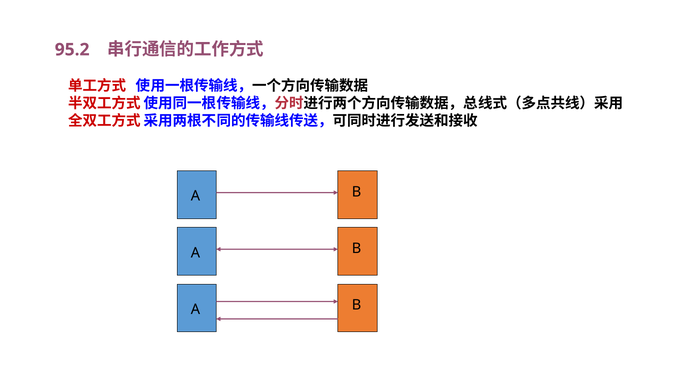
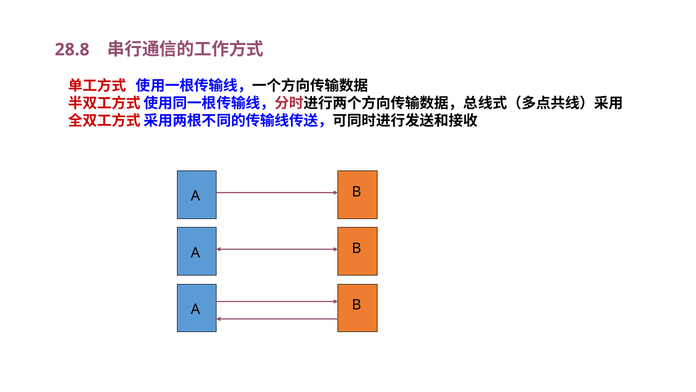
95.2: 95.2 -> 28.8
